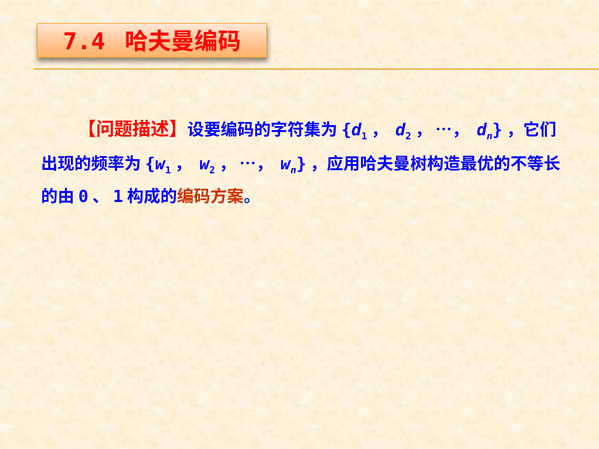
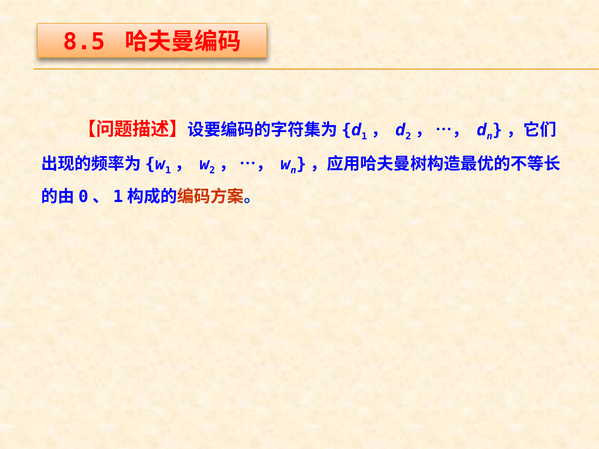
7.4: 7.4 -> 8.5
